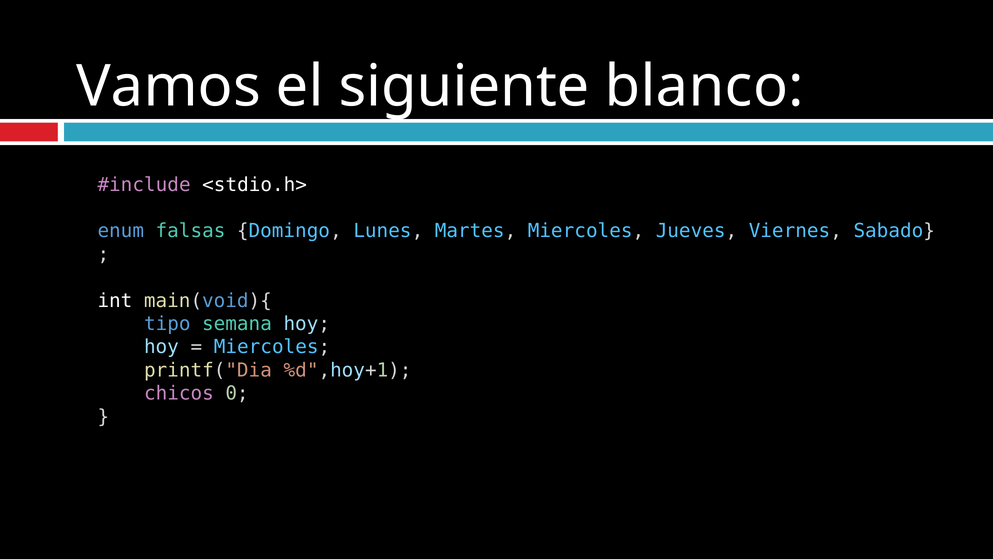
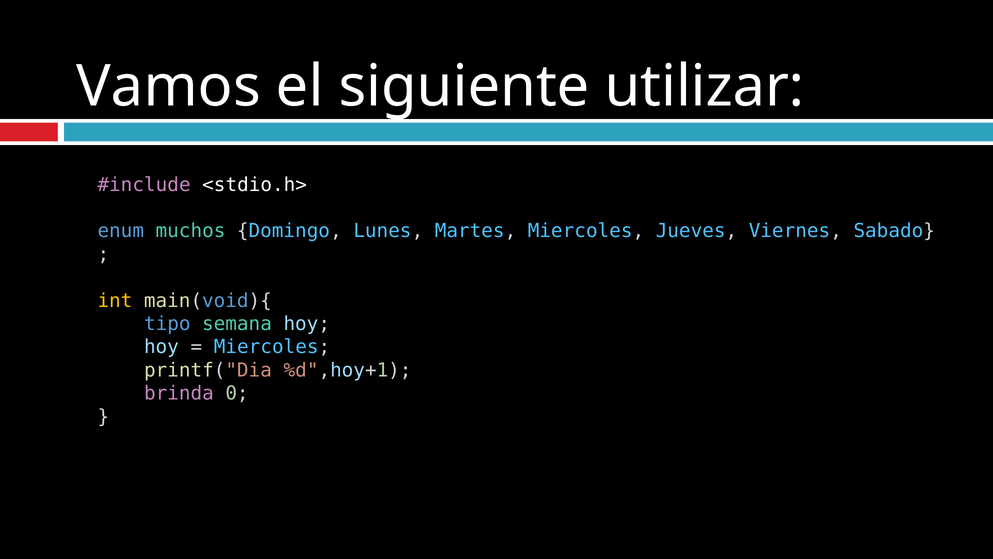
blanco: blanco -> utilizar
falsas: falsas -> muchos
int colour: white -> yellow
chicos: chicos -> brinda
